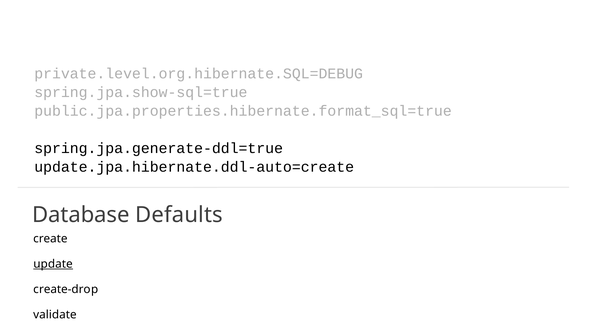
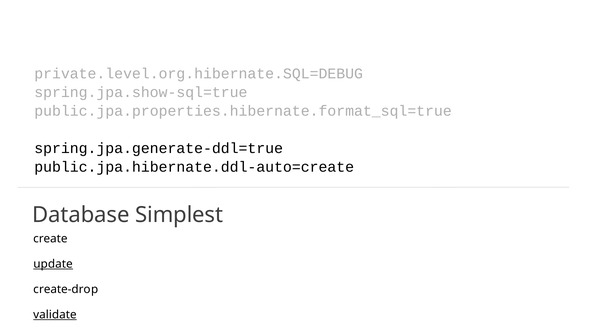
update.jpa.hibernate.ddl-auto=create: update.jpa.hibernate.ddl-auto=create -> public.jpa.hibernate.ddl-auto=create
Defaults: Defaults -> Simplest
validate underline: none -> present
